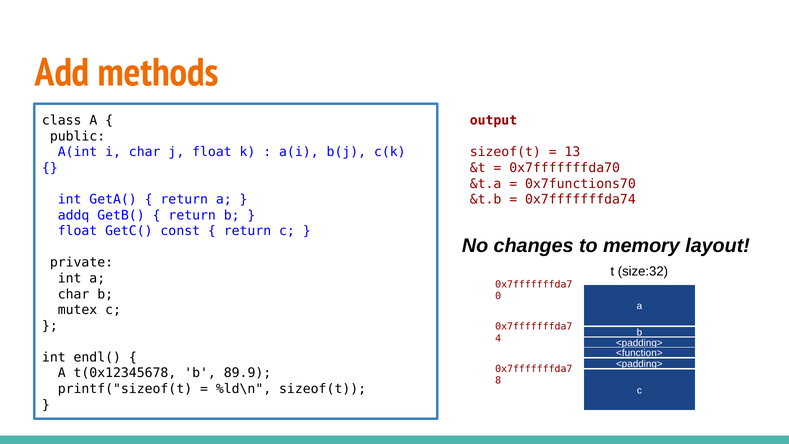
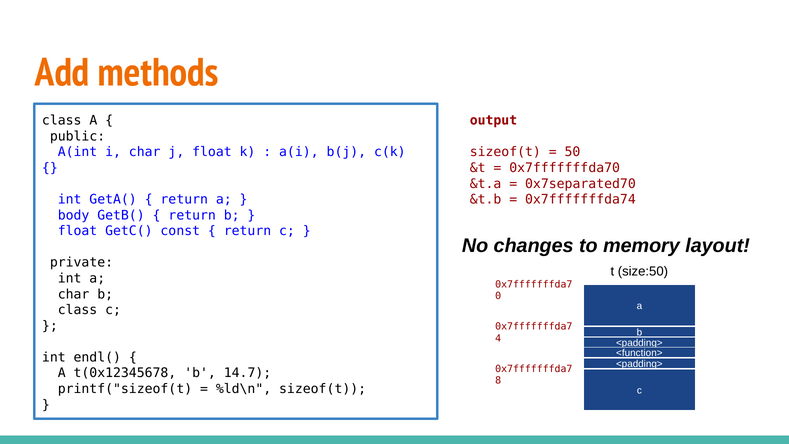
13: 13 -> 50
0x7functions70: 0x7functions70 -> 0x7separated70
addq: addq -> body
size:32: size:32 -> size:50
mutex at (78, 310): mutex -> class
89.9: 89.9 -> 14.7
